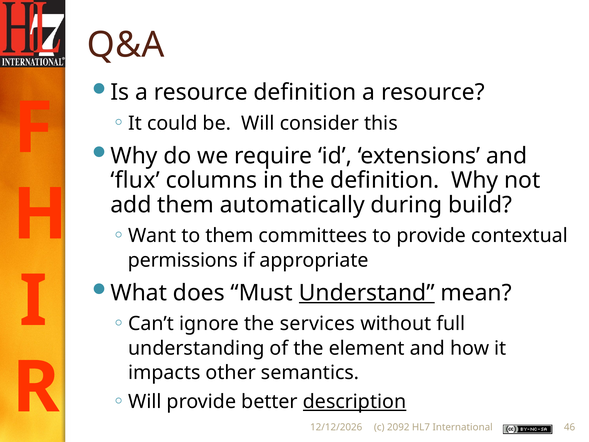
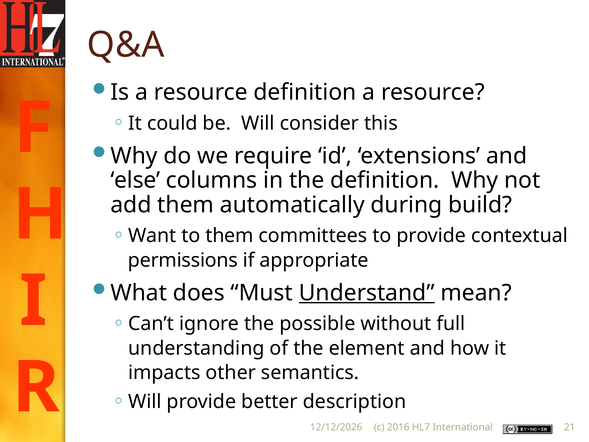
flux: flux -> else
services: services -> possible
2092: 2092 -> 2016
46: 46 -> 21
description underline: present -> none
